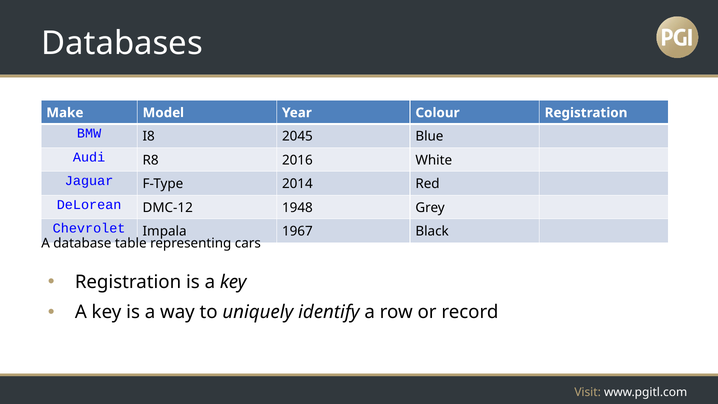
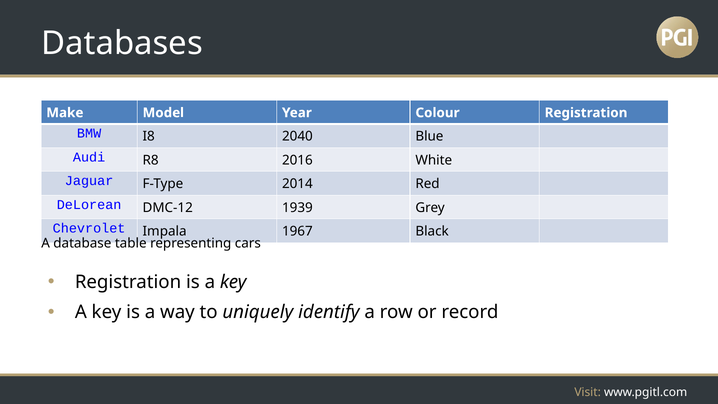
2045: 2045 -> 2040
1948: 1948 -> 1939
